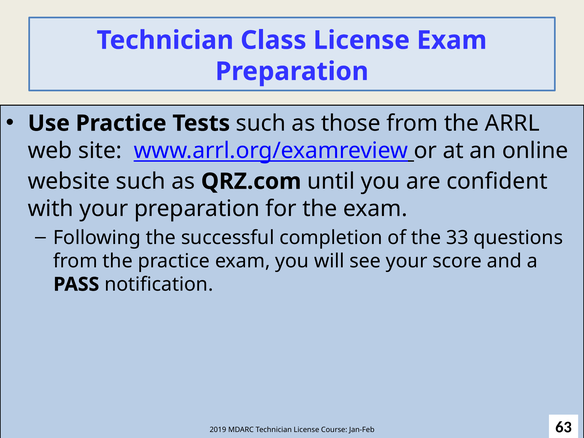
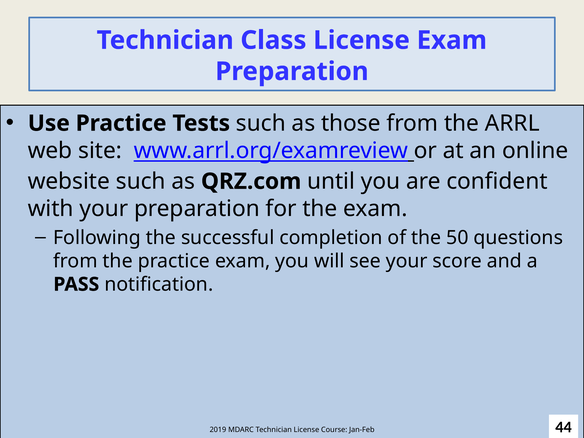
33: 33 -> 50
63: 63 -> 44
